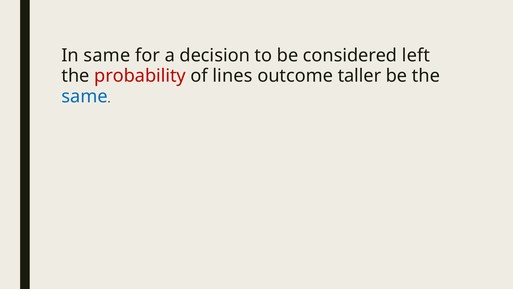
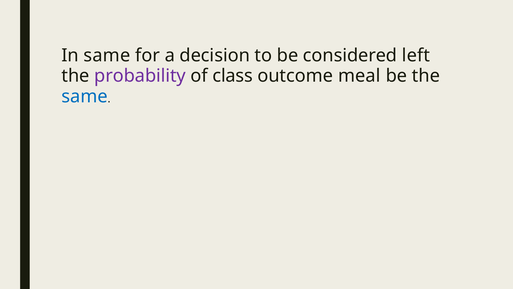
probability colour: red -> purple
lines: lines -> class
taller: taller -> meal
